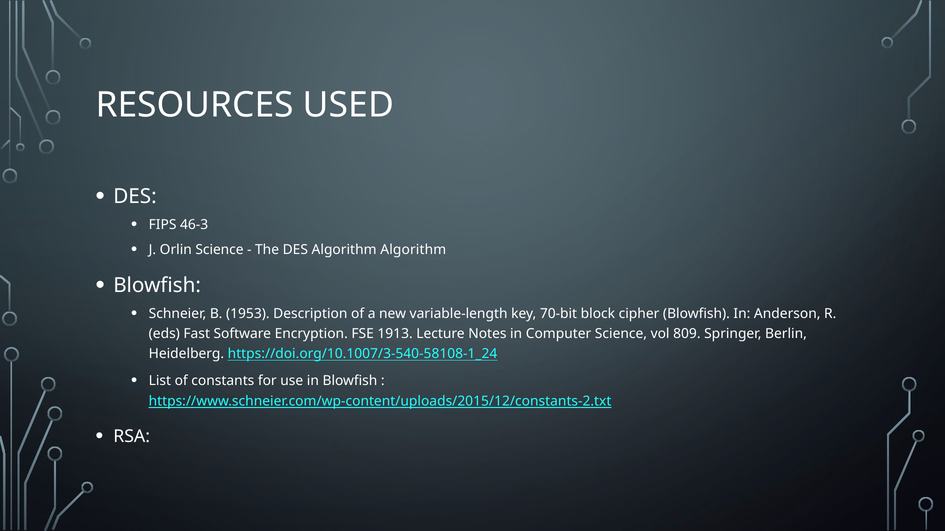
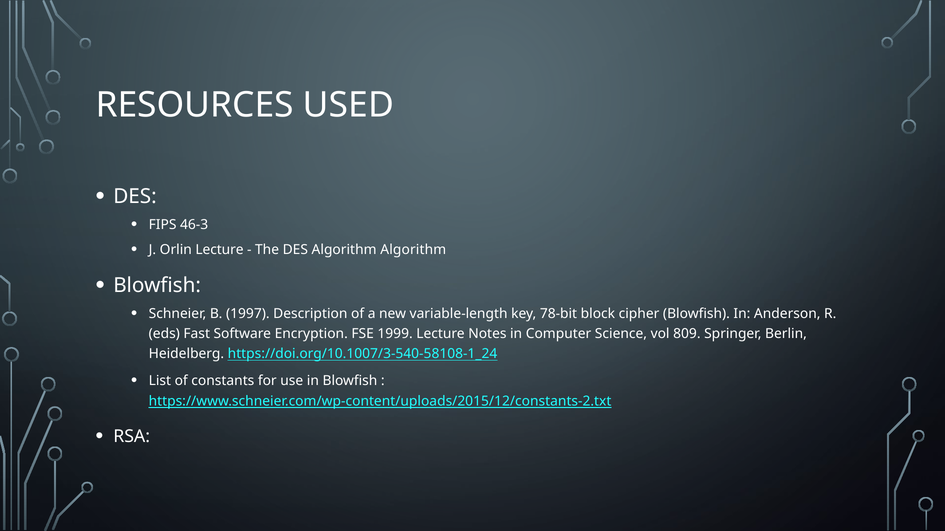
Orlin Science: Science -> Lecture
1953: 1953 -> 1997
70-bit: 70-bit -> 78-bit
1913: 1913 -> 1999
